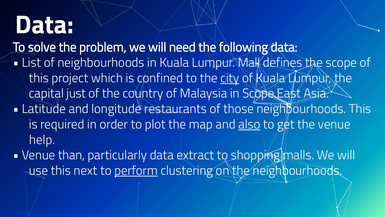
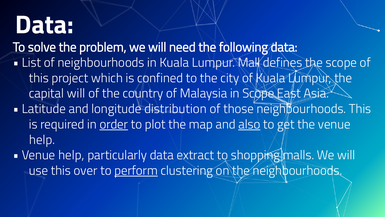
city underline: present -> none
capital just: just -> will
restaurants: restaurants -> distribution
order underline: none -> present
than at (71, 155): than -> help
next: next -> over
